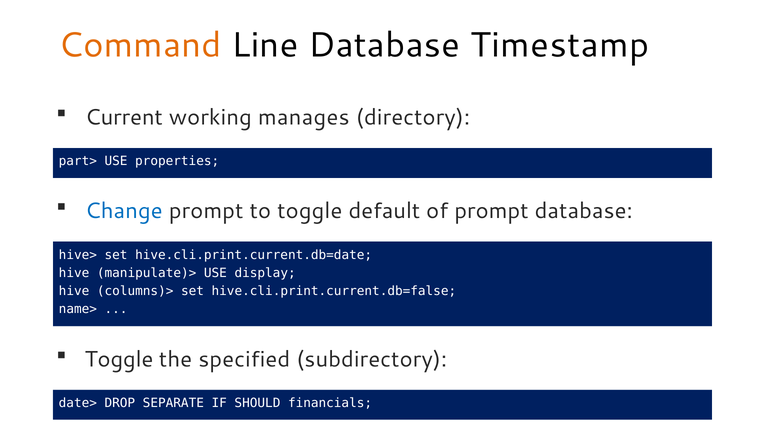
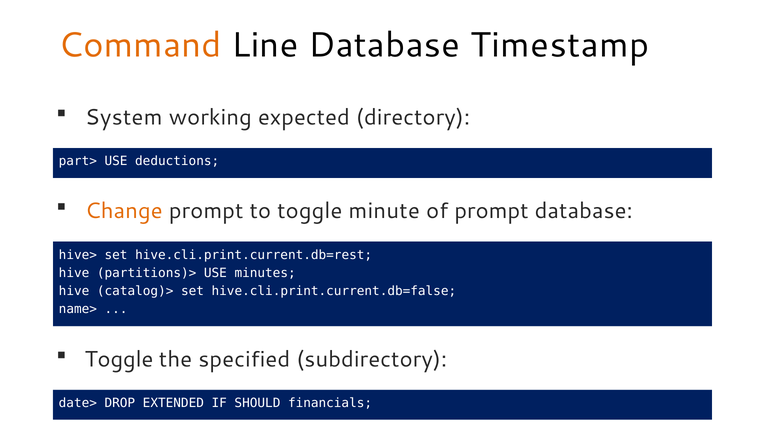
Current: Current -> System
manages: manages -> expected
properties: properties -> deductions
Change colour: blue -> orange
default: default -> minute
hive.cli.print.current.db=date: hive.cli.print.current.db=date -> hive.cli.print.current.db=rest
manipulate)>: manipulate)> -> partitions)>
display: display -> minutes
columns)>: columns)> -> catalog)>
SEPARATE: SEPARATE -> EXTENDED
